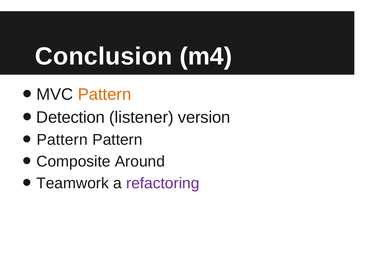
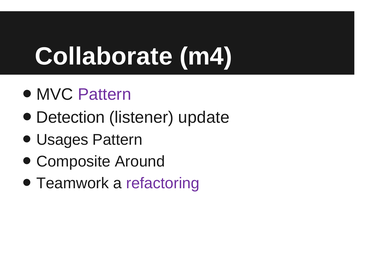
Conclusion: Conclusion -> Collaborate
Pattern at (105, 94) colour: orange -> purple
version: version -> update
Pattern at (62, 140): Pattern -> Usages
